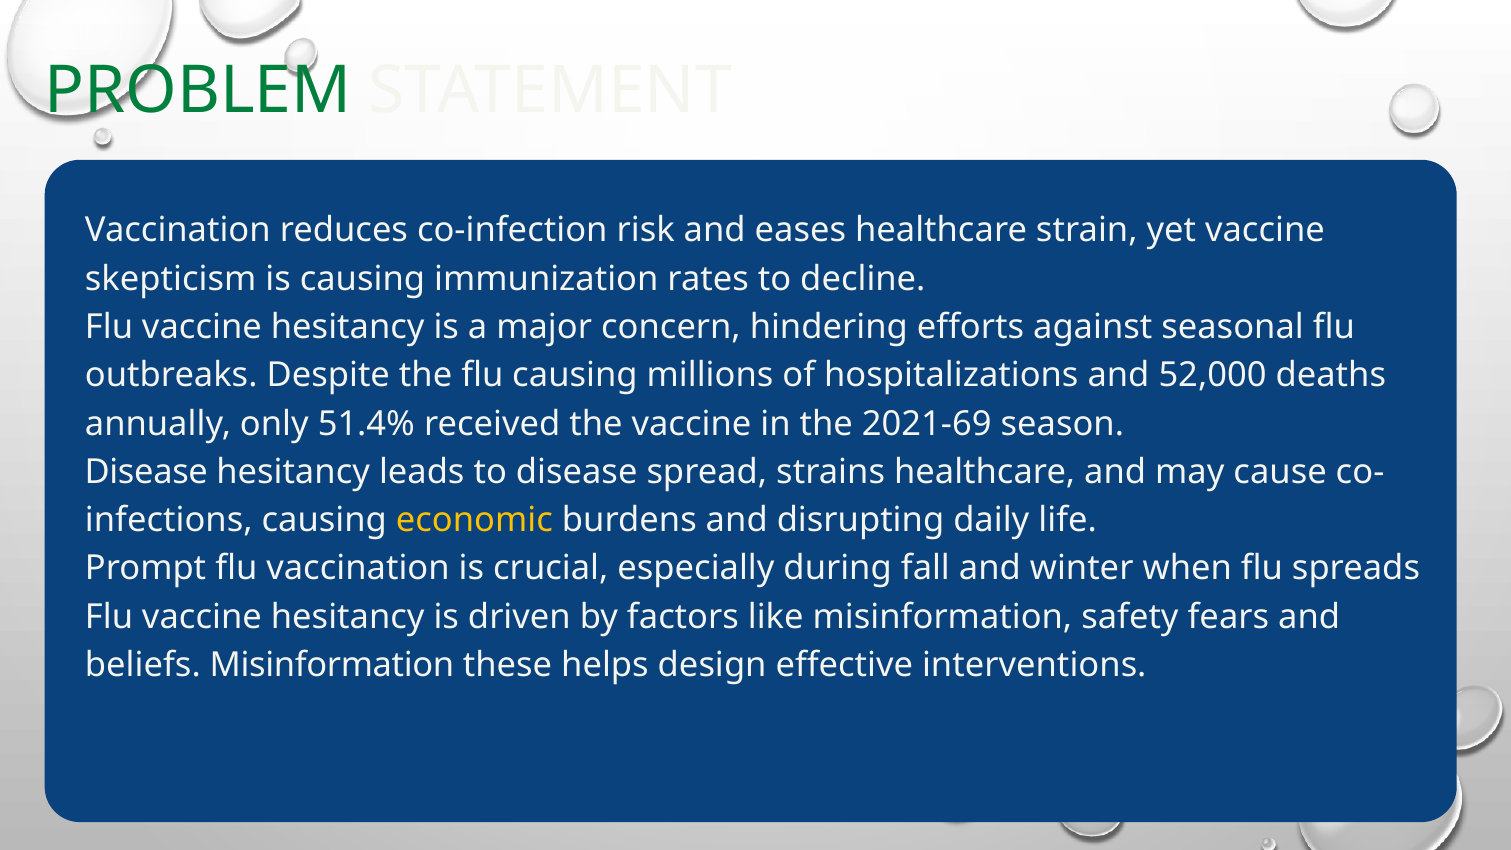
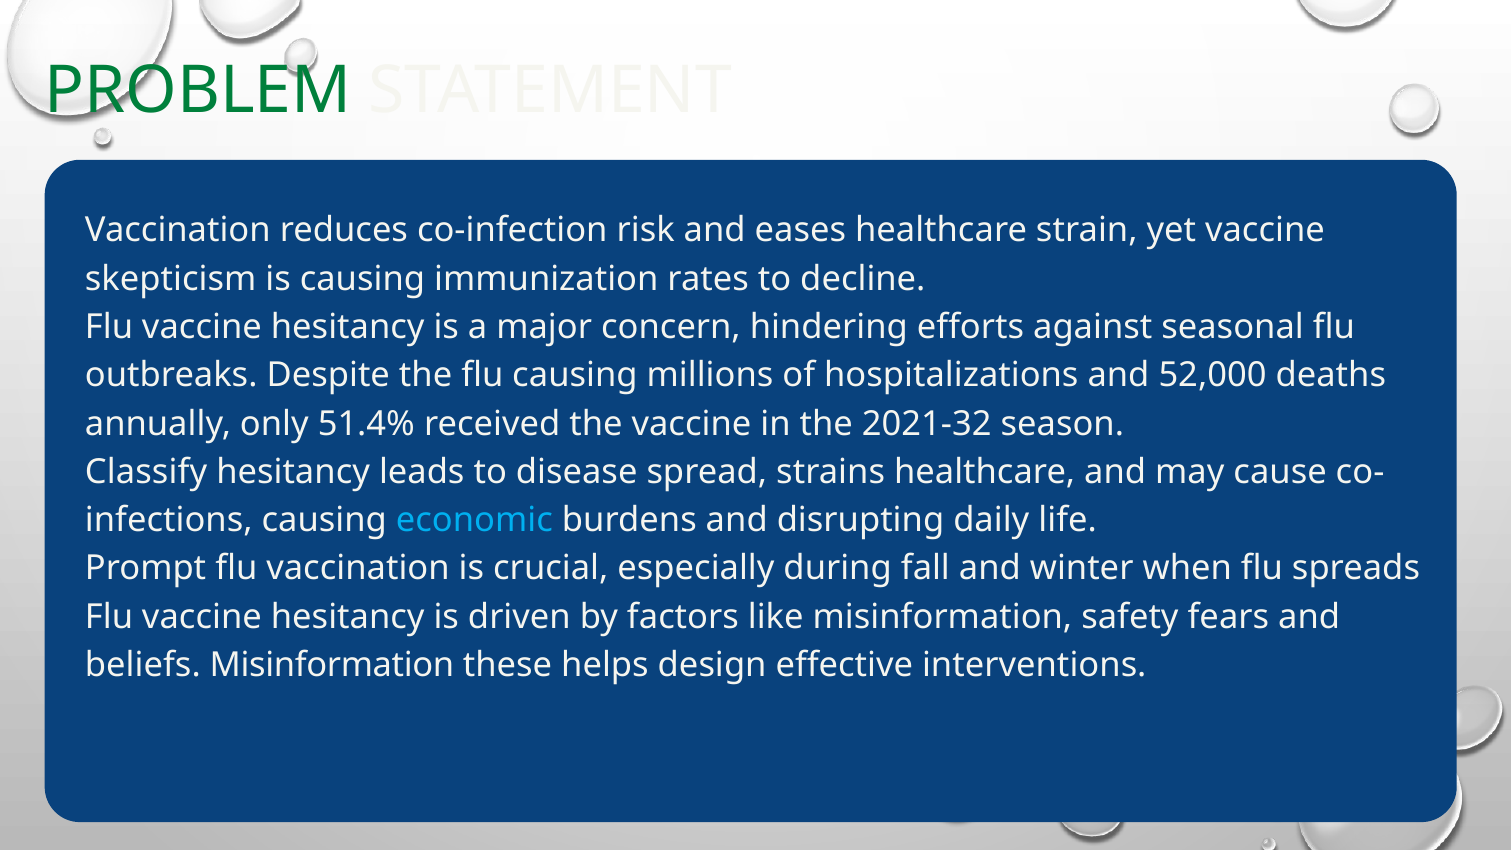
2021-69: 2021-69 -> 2021-32
Disease at (146, 472): Disease -> Classify
economic colour: yellow -> light blue
